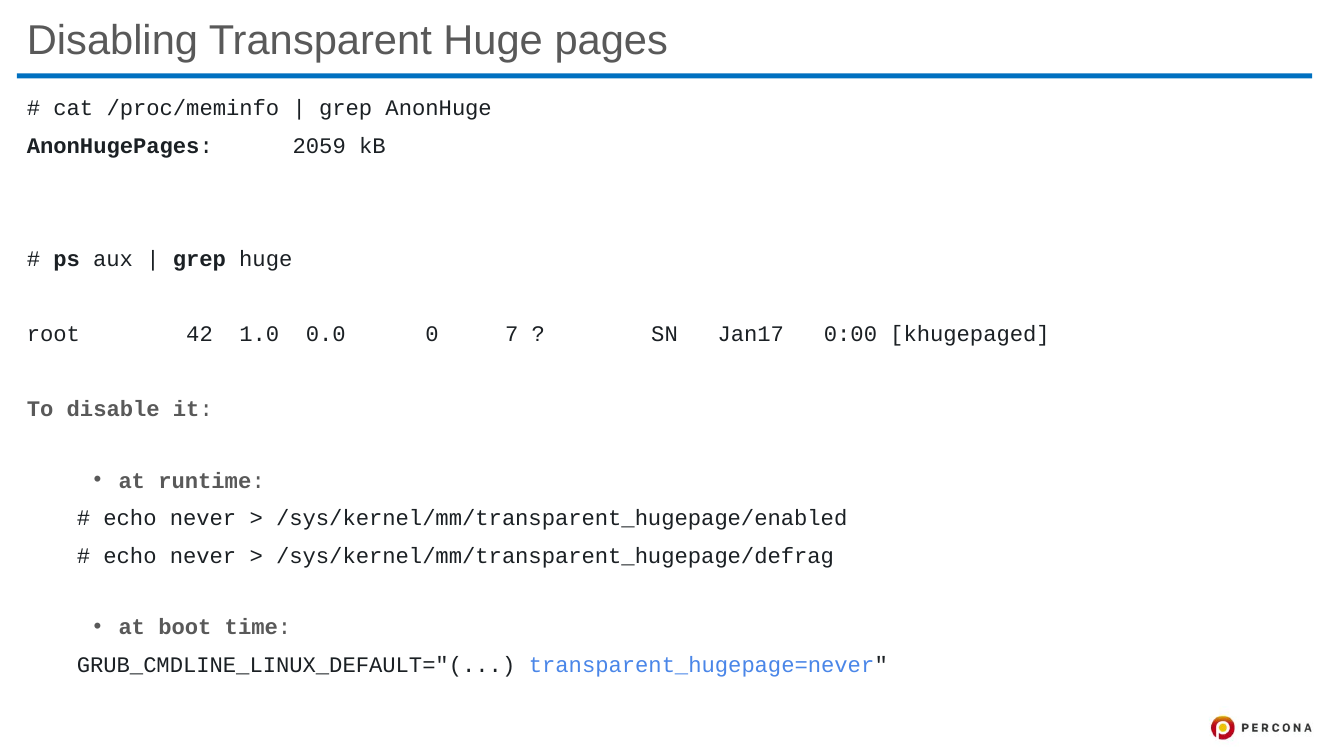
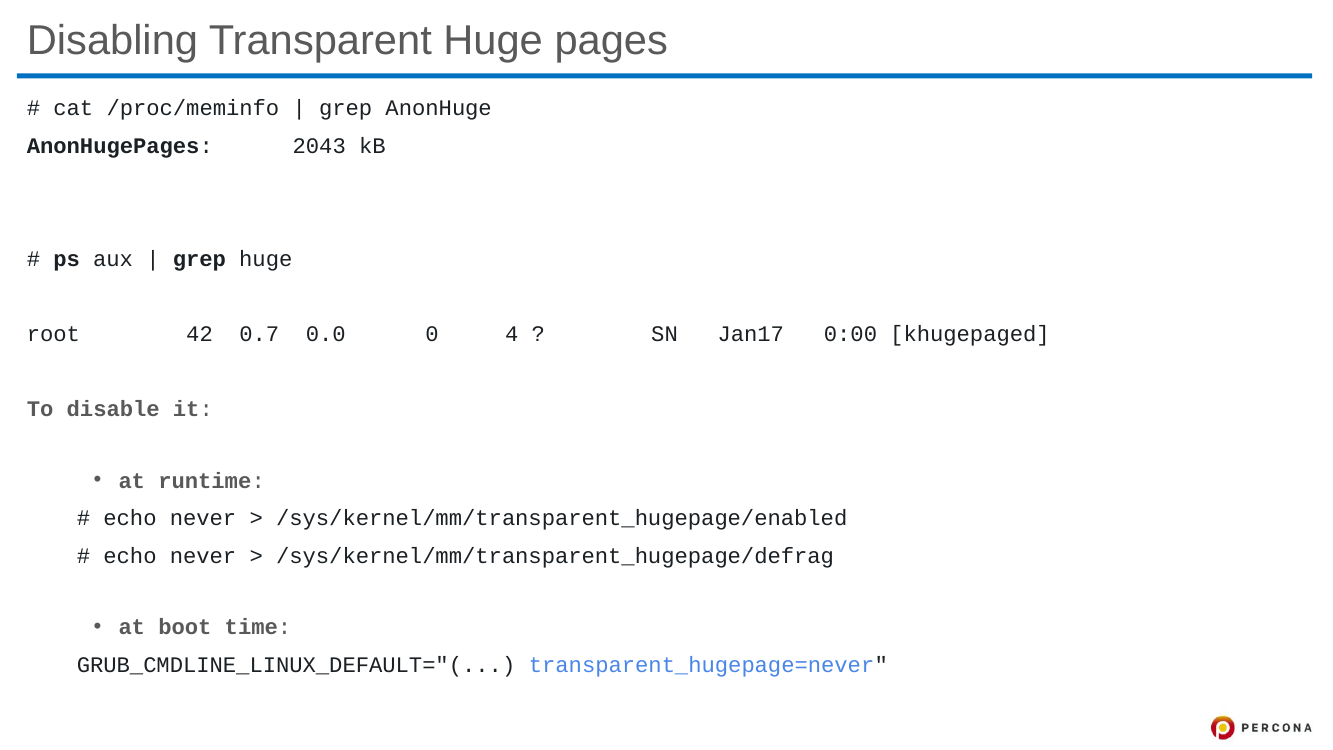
2059: 2059 -> 2043
1.0: 1.0 -> 0.7
7: 7 -> 4
